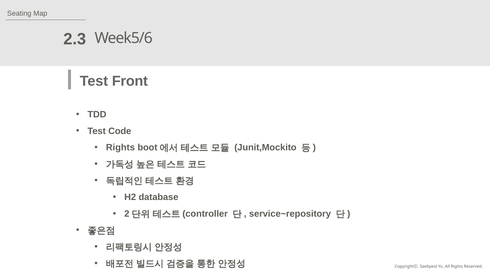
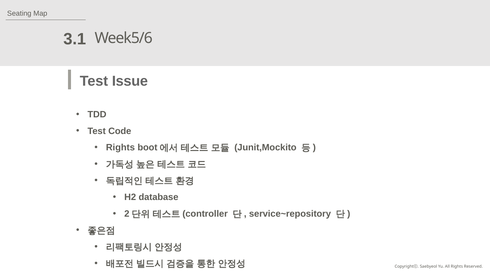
2.3: 2.3 -> 3.1
Front: Front -> Issue
